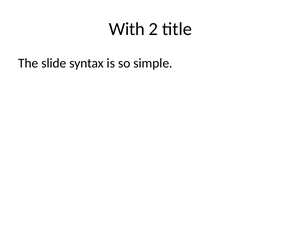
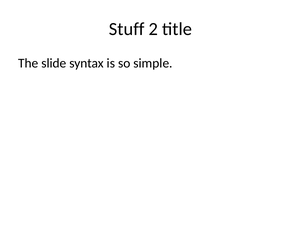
With: With -> Stuff
